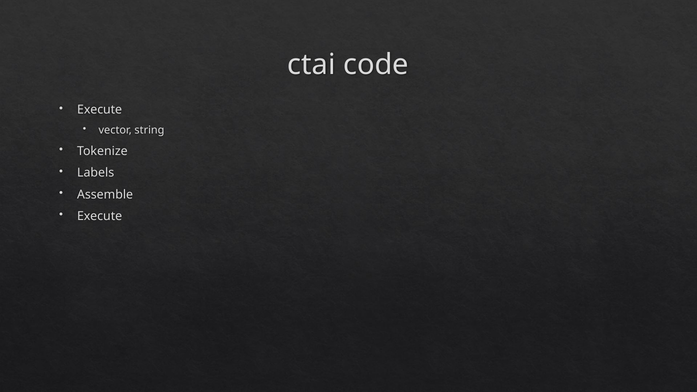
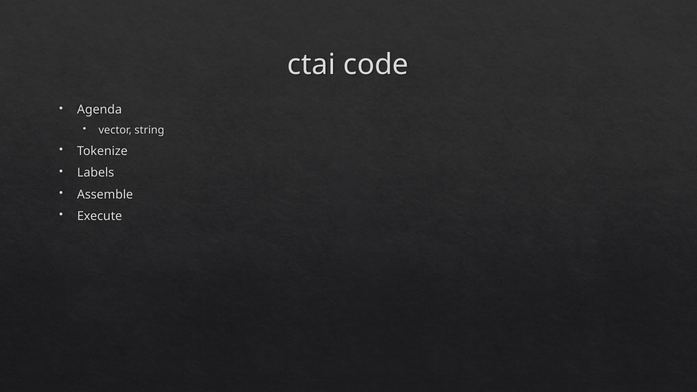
Execute at (100, 110): Execute -> Agenda
